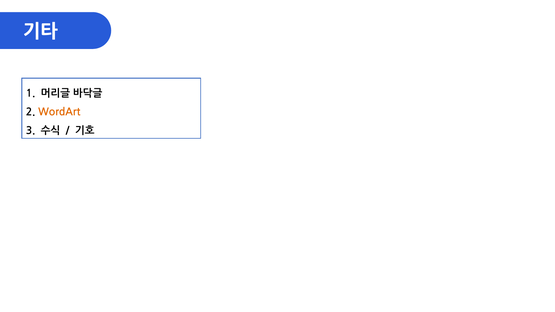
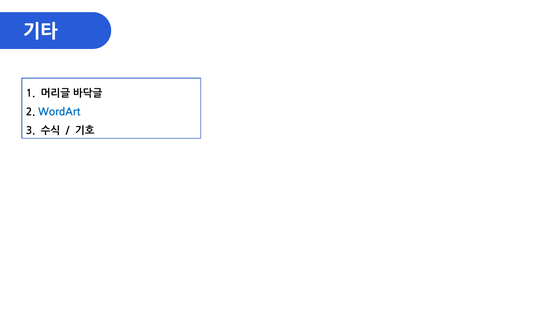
WordArt colour: orange -> blue
